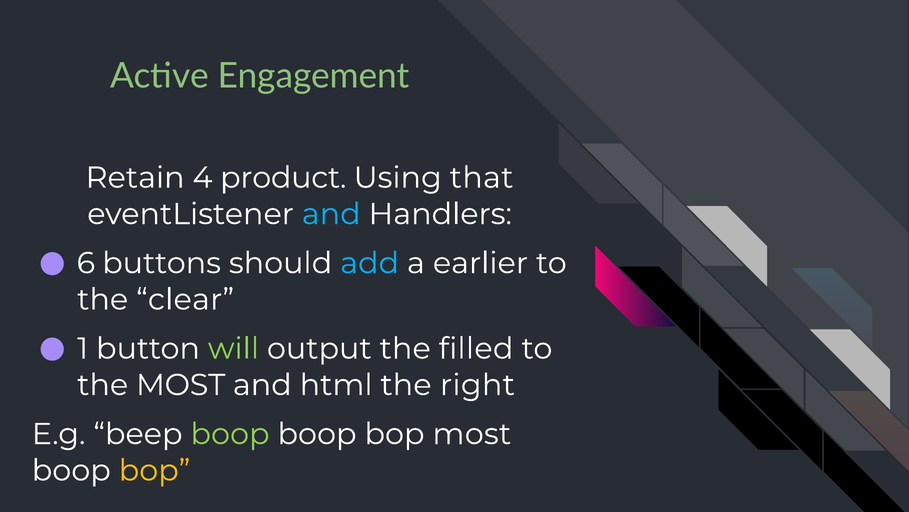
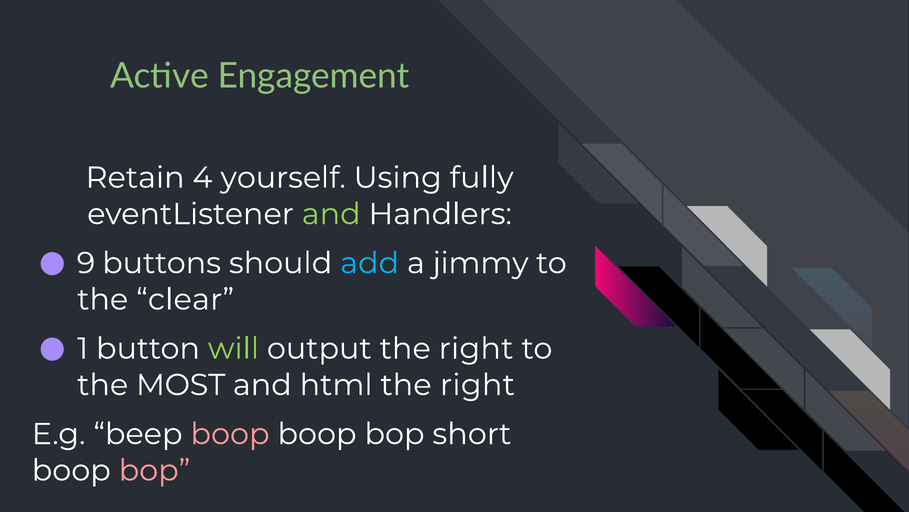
product: product -> yourself
that: that -> fully
and at (331, 214) colour: light blue -> light green
6: 6 -> 9
earlier: earlier -> jimmy
output the filled: filled -> right
boop at (230, 434) colour: light green -> pink
bop most: most -> short
bop at (154, 470) colour: yellow -> pink
